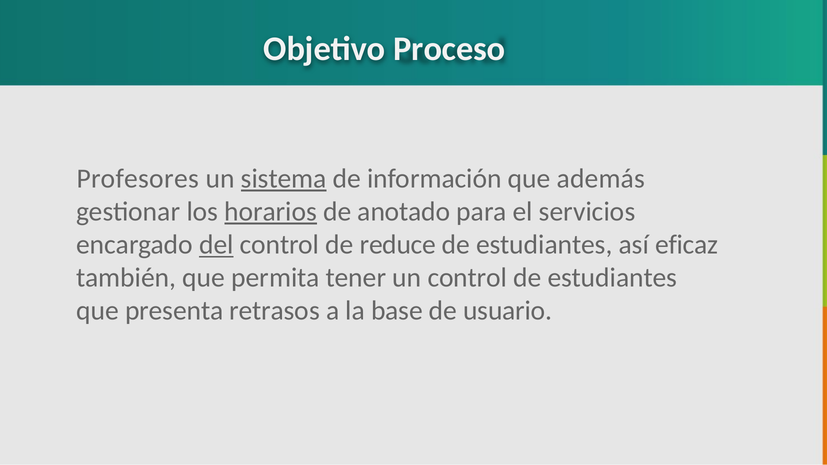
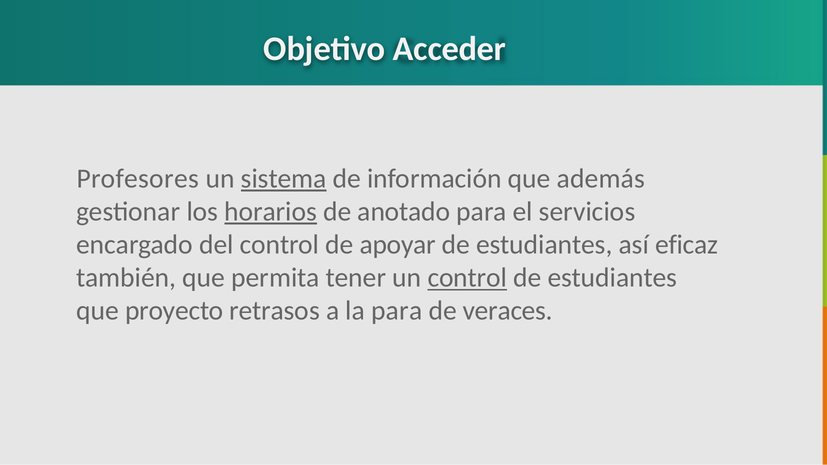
Proceso: Proceso -> Acceder
del underline: present -> none
reduce: reduce -> apoyar
control at (467, 278) underline: none -> present
presenta: presenta -> proyecto
la base: base -> para
usuario: usuario -> veraces
